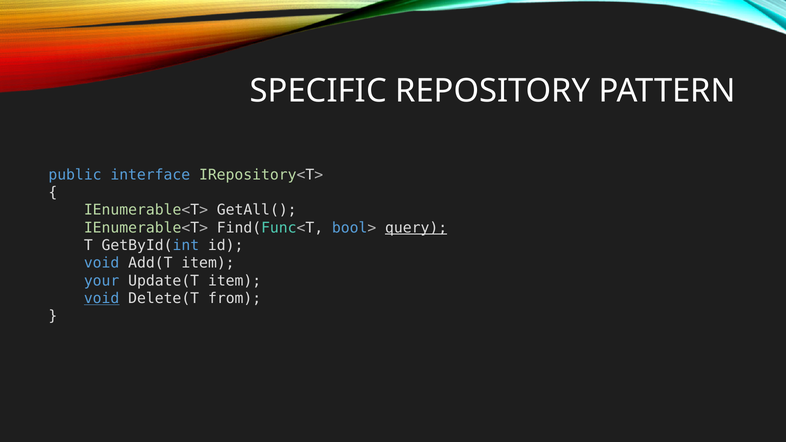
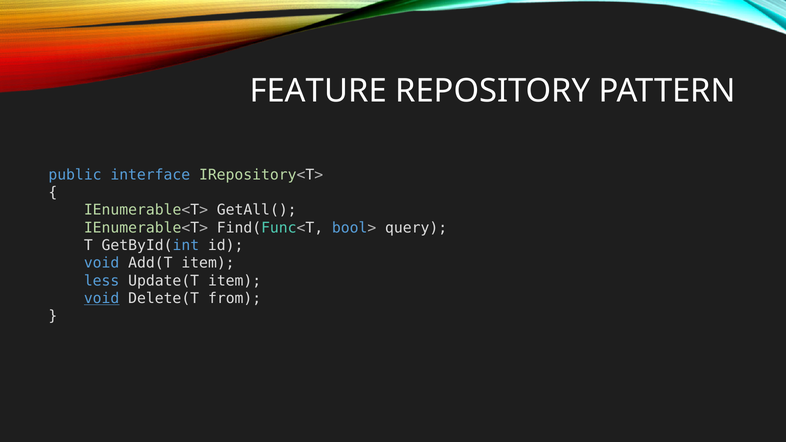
SPECIFIC: SPECIFIC -> FEATURE
query underline: present -> none
your: your -> less
